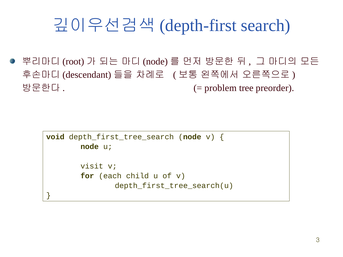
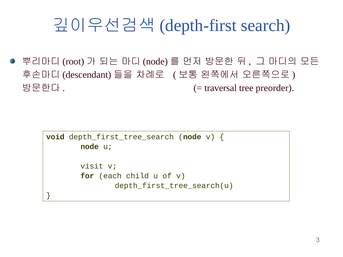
problem: problem -> traversal
